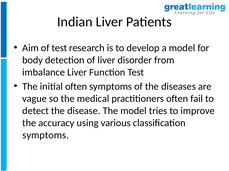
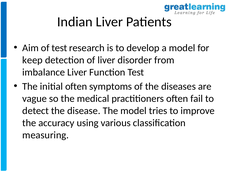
body: body -> keep
symptoms at (46, 136): symptoms -> measuring
